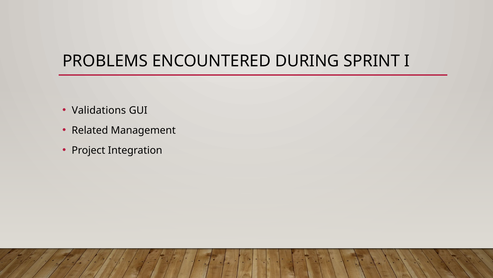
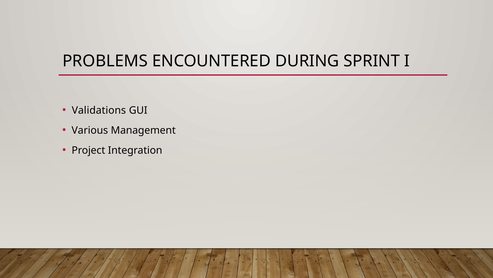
Related: Related -> Various
